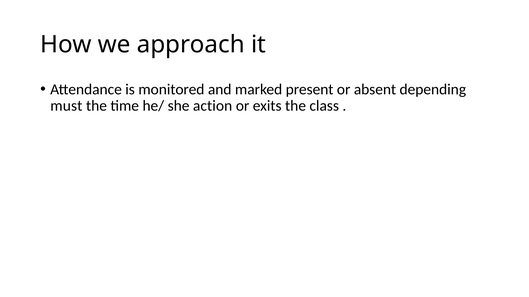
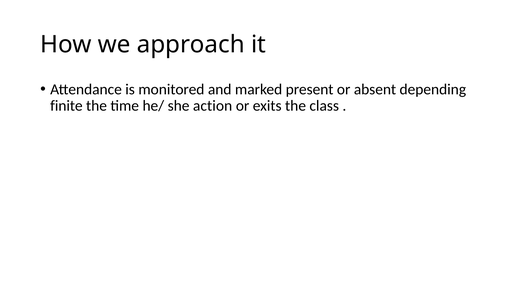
must: must -> finite
